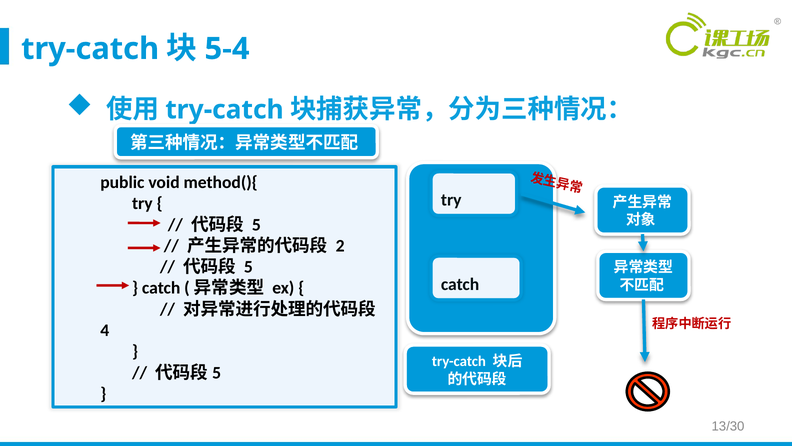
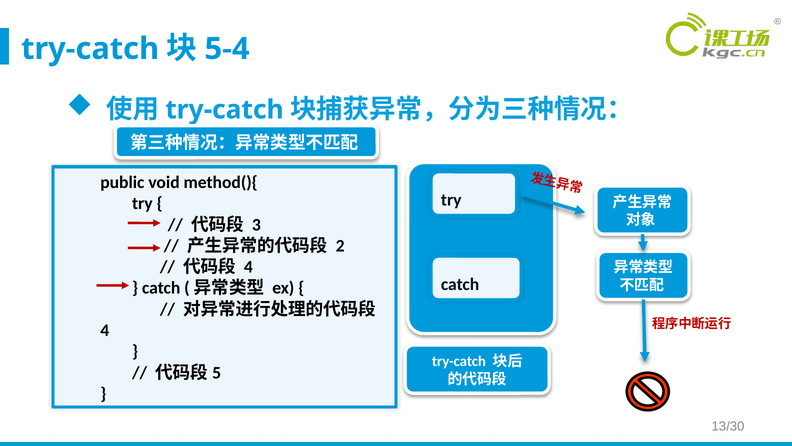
5 at (256, 225): 5 -> 3
5 at (248, 267): 5 -> 4
